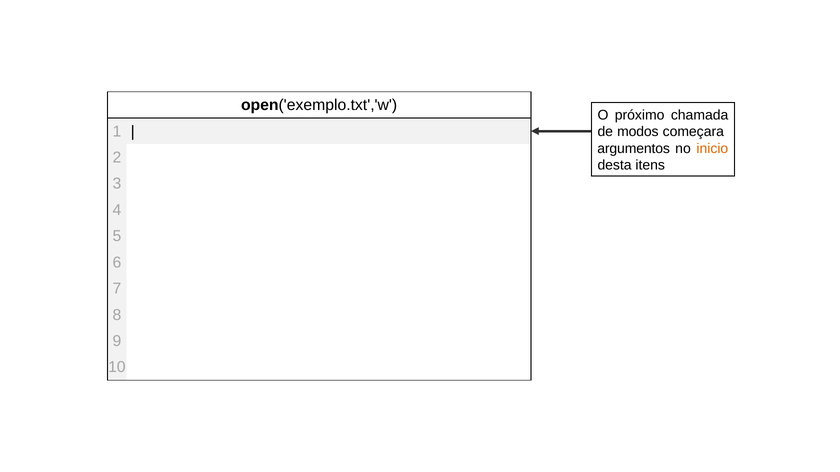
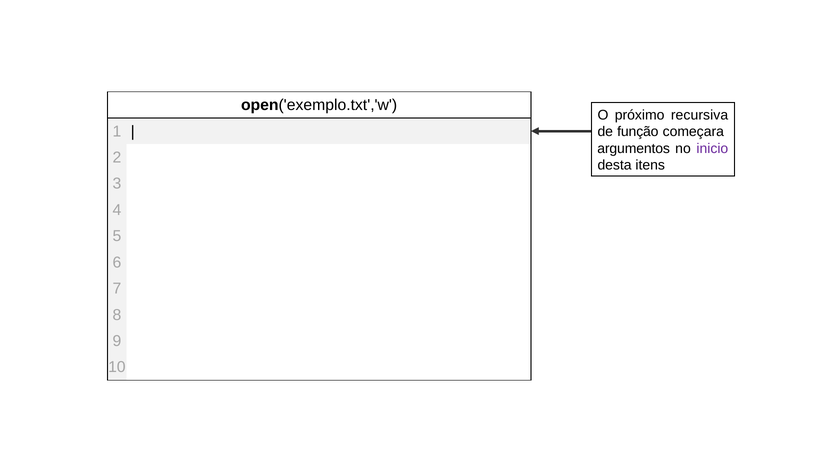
chamada: chamada -> recursiva
modos: modos -> função
inicio colour: orange -> purple
